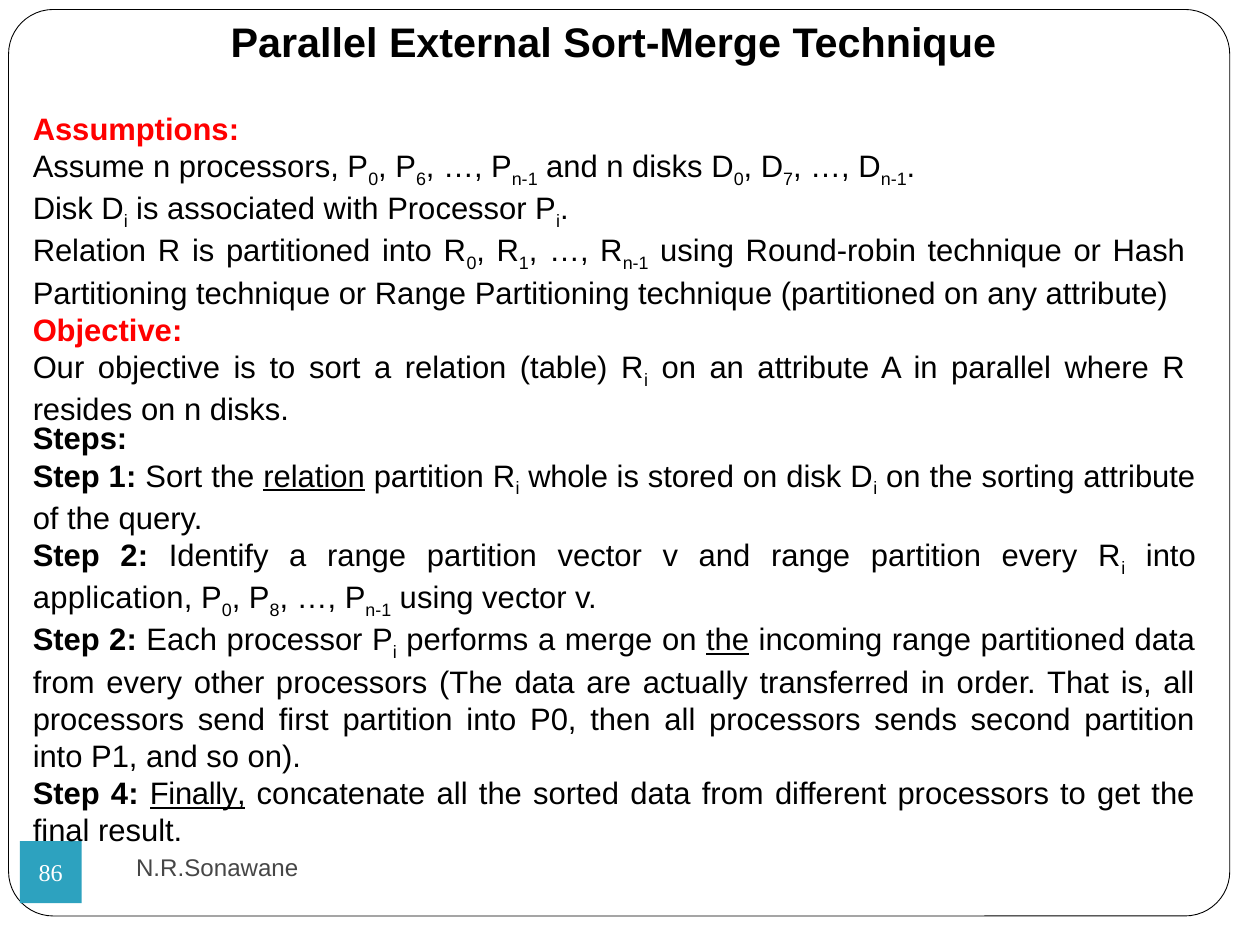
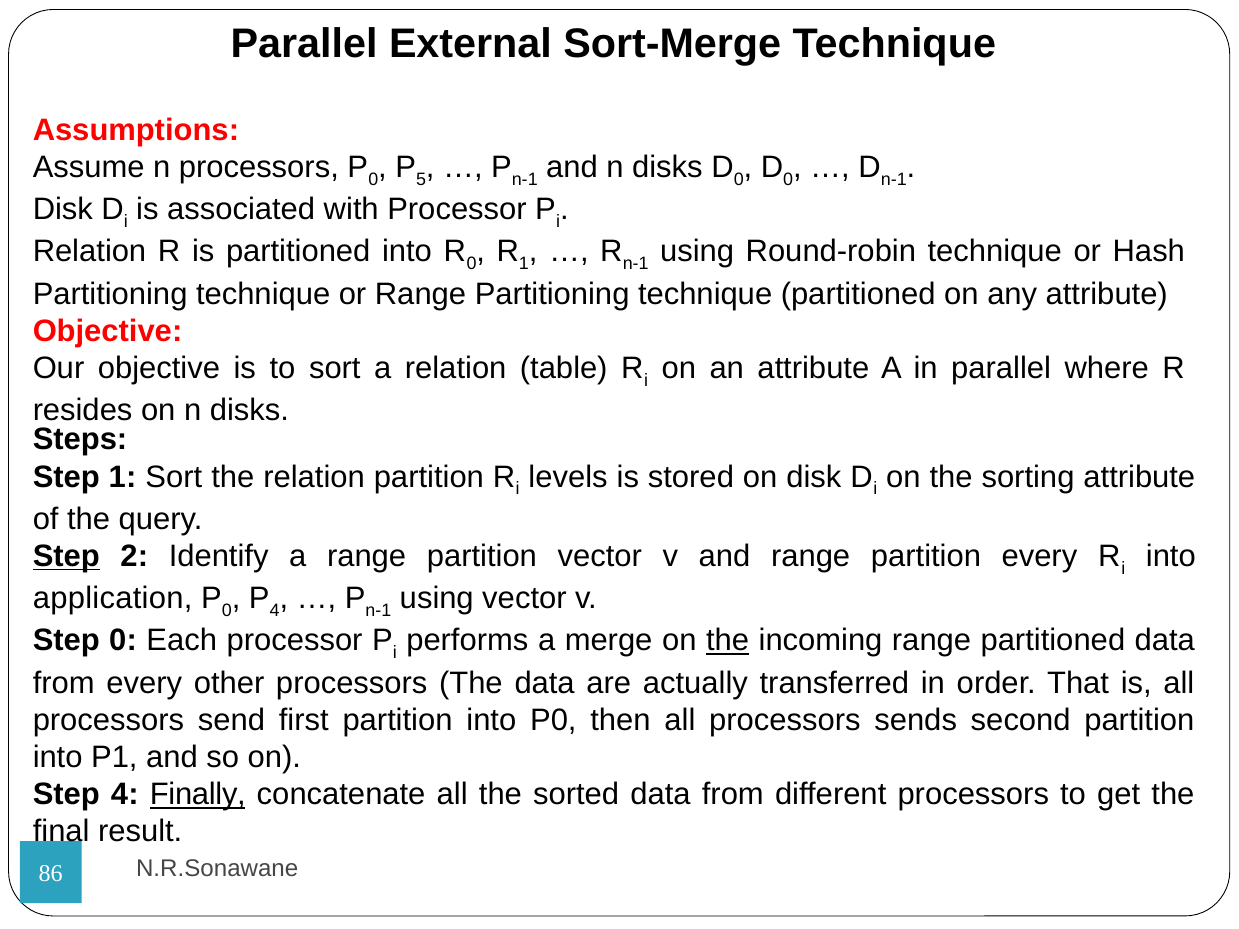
6: 6 -> 5
7 at (788, 179): 7 -> 0
relation at (314, 477) underline: present -> none
whole: whole -> levels
Step at (66, 556) underline: none -> present
8 at (275, 611): 8 -> 4
2 at (123, 641): 2 -> 0
